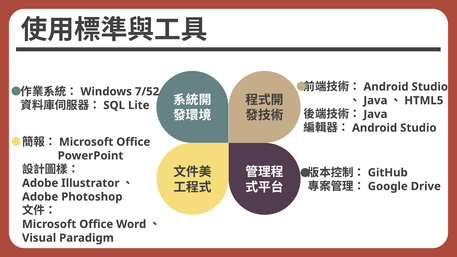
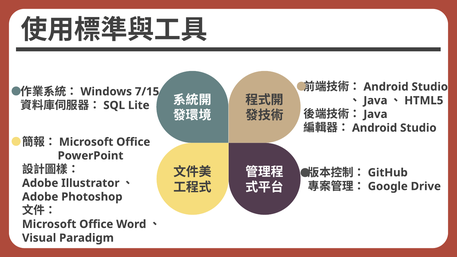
7/52: 7/52 -> 7/15
